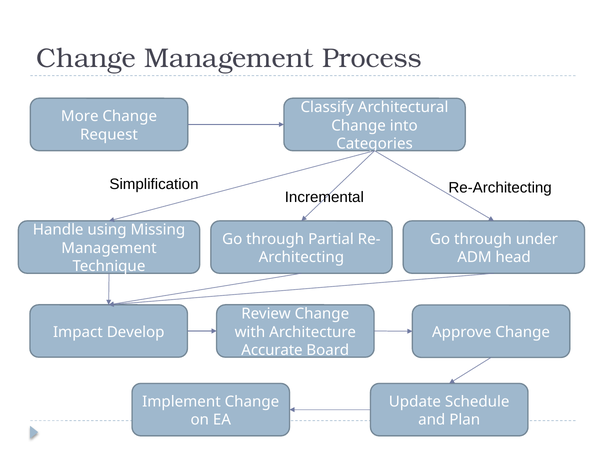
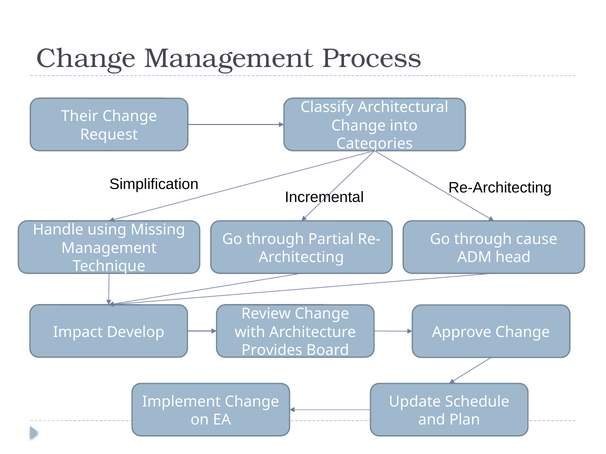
More: More -> Their
under: under -> cause
Accurate: Accurate -> Provides
